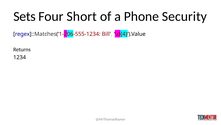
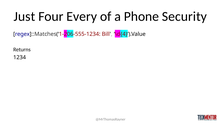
Sets: Sets -> Just
Short: Short -> Every
